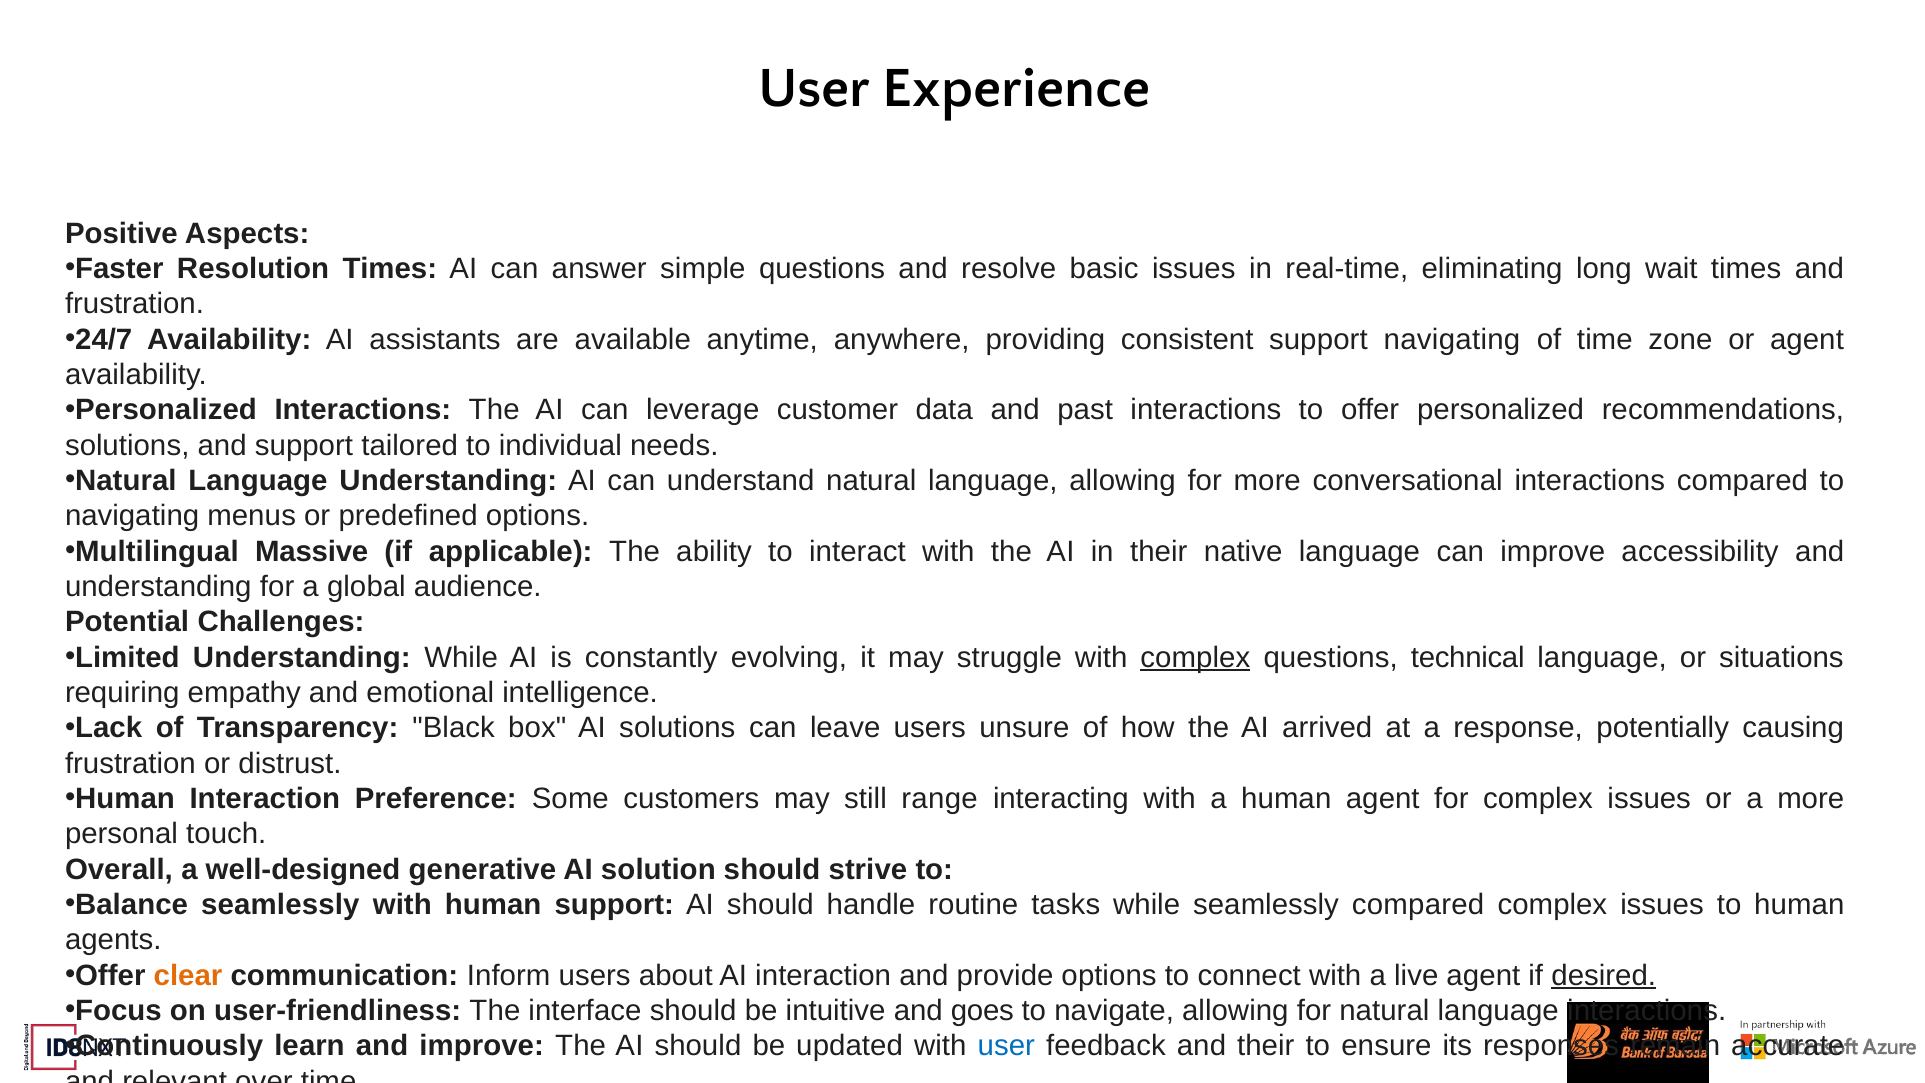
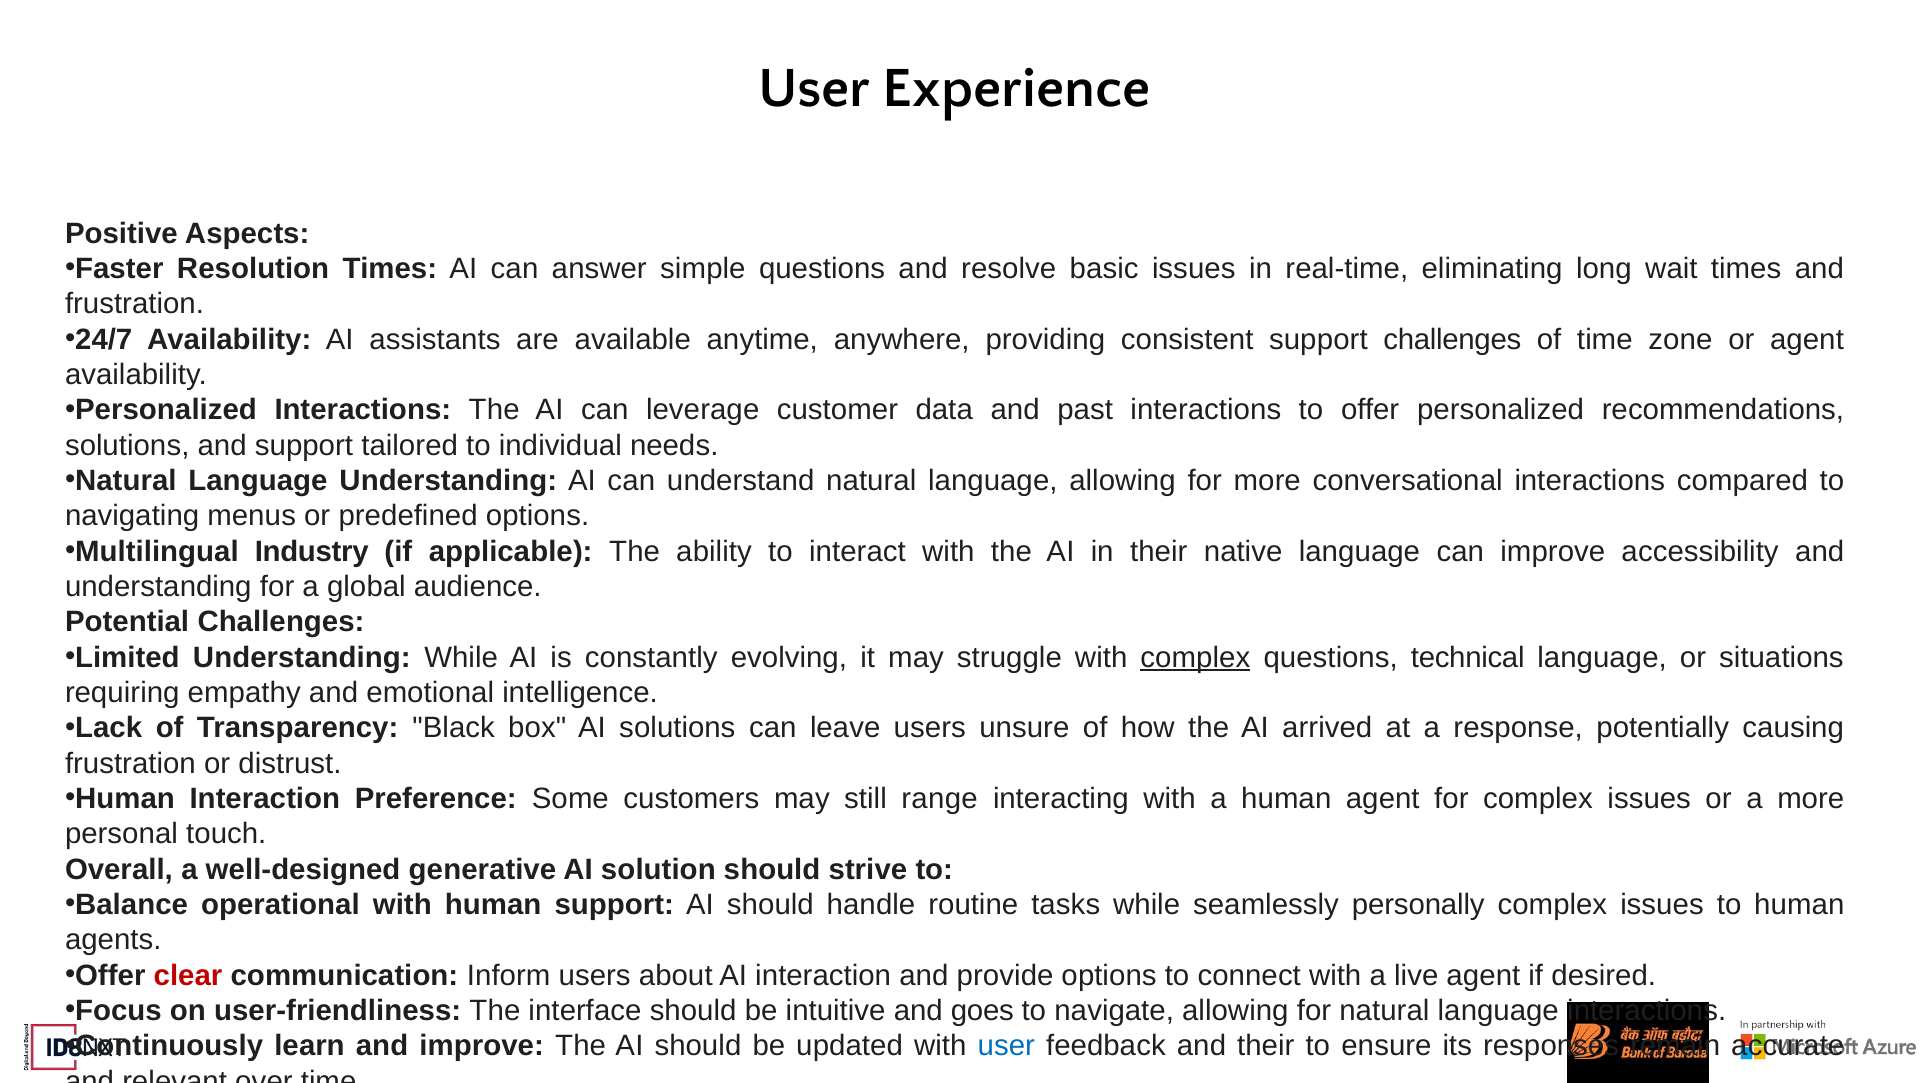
support navigating: navigating -> challenges
Massive: Massive -> Industry
Balance seamlessly: seamlessly -> operational
seamlessly compared: compared -> personally
clear colour: orange -> red
desired underline: present -> none
